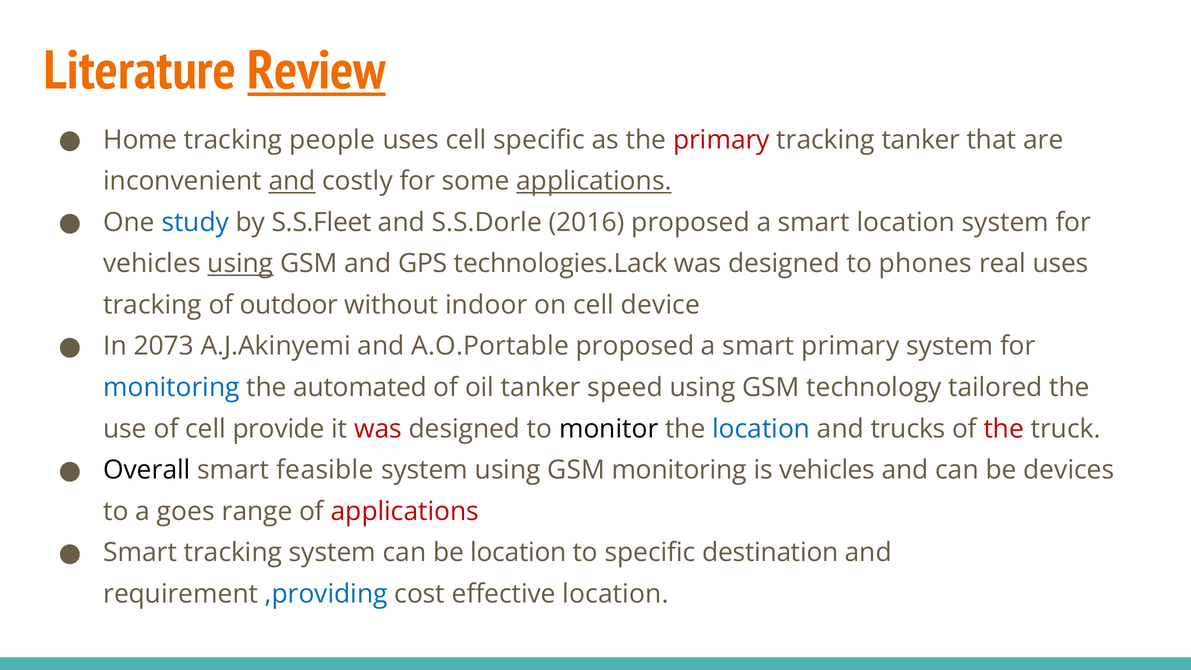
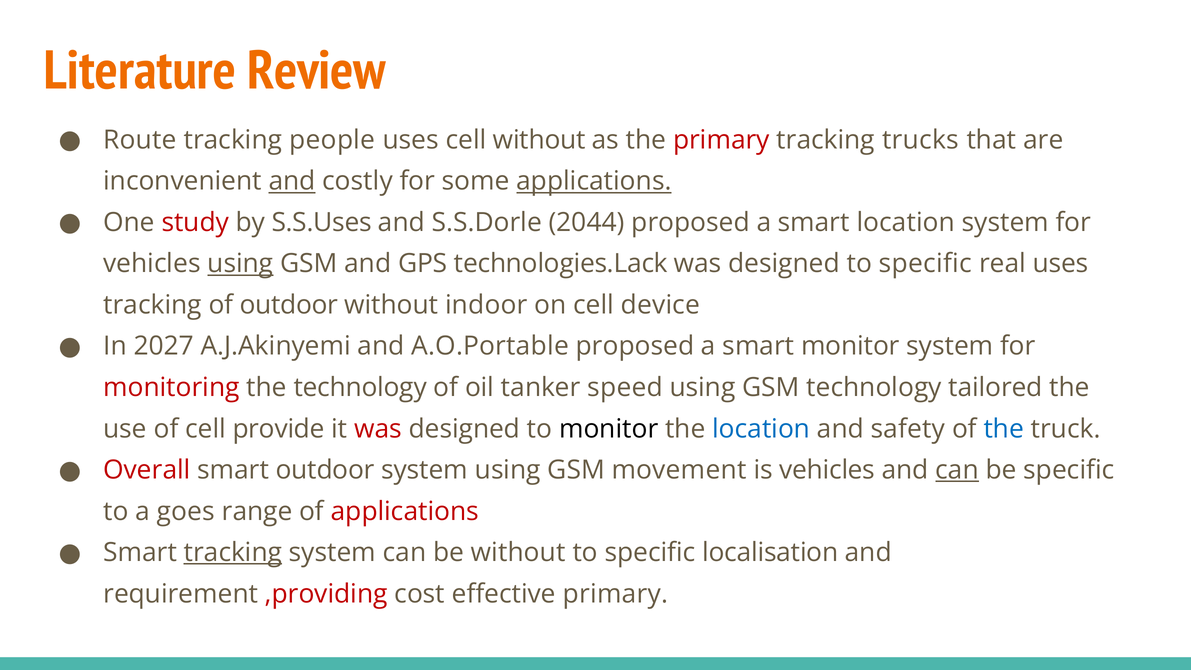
Review underline: present -> none
Home: Home -> Route
cell specific: specific -> without
tracking tanker: tanker -> trucks
study colour: blue -> red
S.S.Fleet: S.S.Fleet -> S.S.Uses
2016: 2016 -> 2044
designed to phones: phones -> specific
2073: 2073 -> 2027
smart primary: primary -> monitor
monitoring at (171, 387) colour: blue -> red
the automated: automated -> technology
trucks: trucks -> safety
the at (1004, 429) colour: red -> blue
Overall colour: black -> red
smart feasible: feasible -> outdoor
GSM monitoring: monitoring -> movement
can at (957, 470) underline: none -> present
be devices: devices -> specific
tracking at (233, 553) underline: none -> present
be location: location -> without
destination: destination -> localisation
,providing colour: blue -> red
effective location: location -> primary
